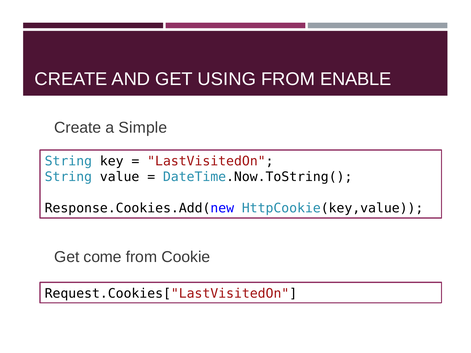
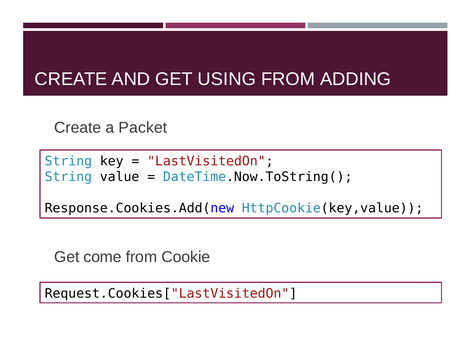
ENABLE: ENABLE -> ADDING
Simple: Simple -> Packet
